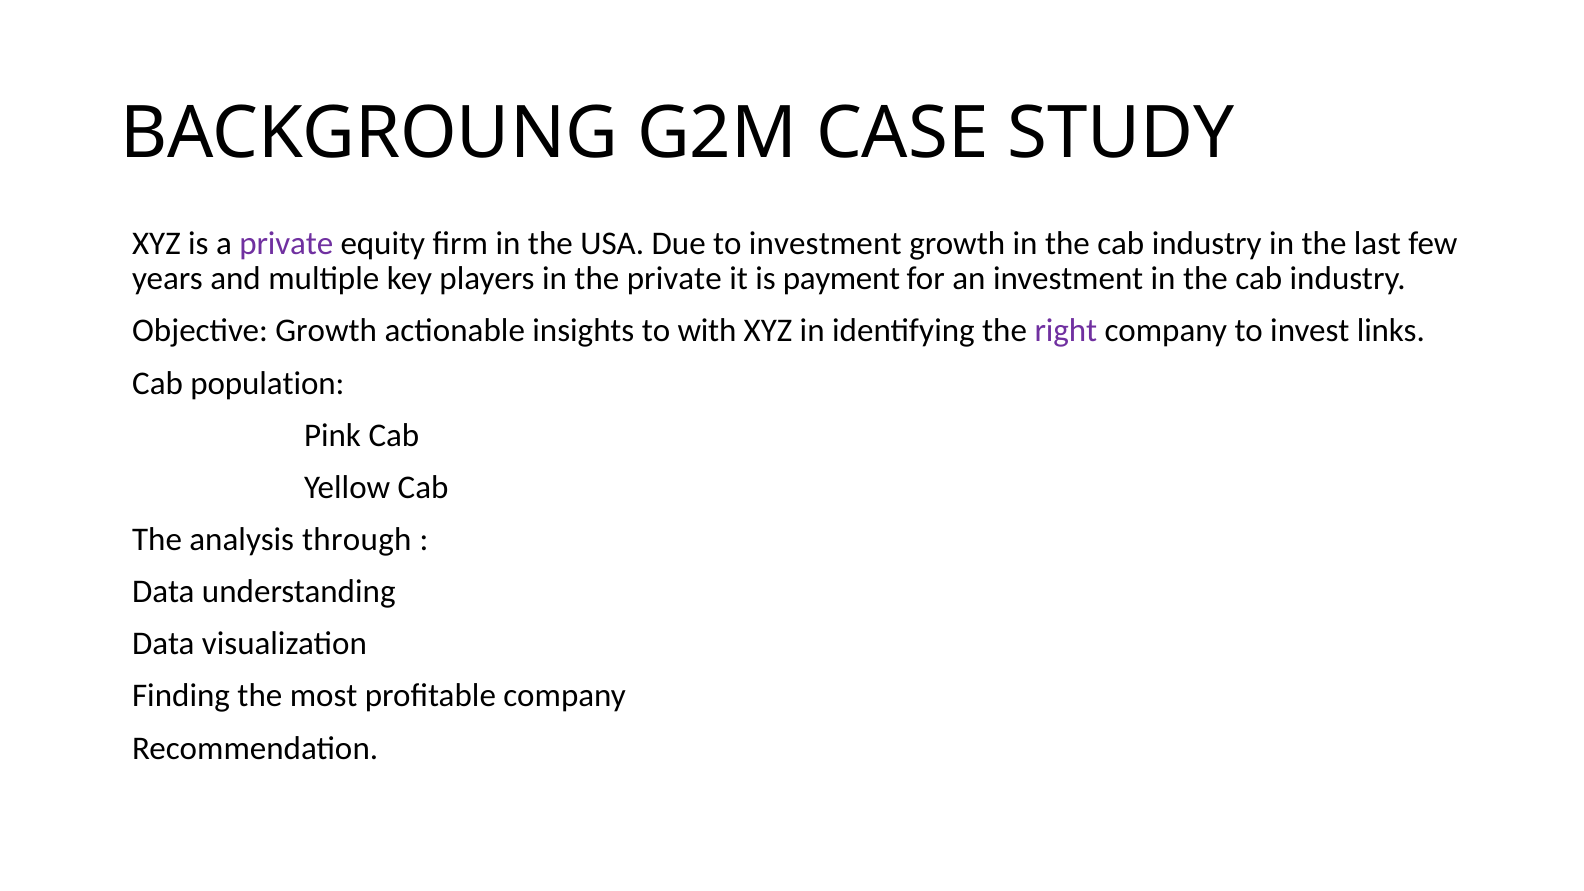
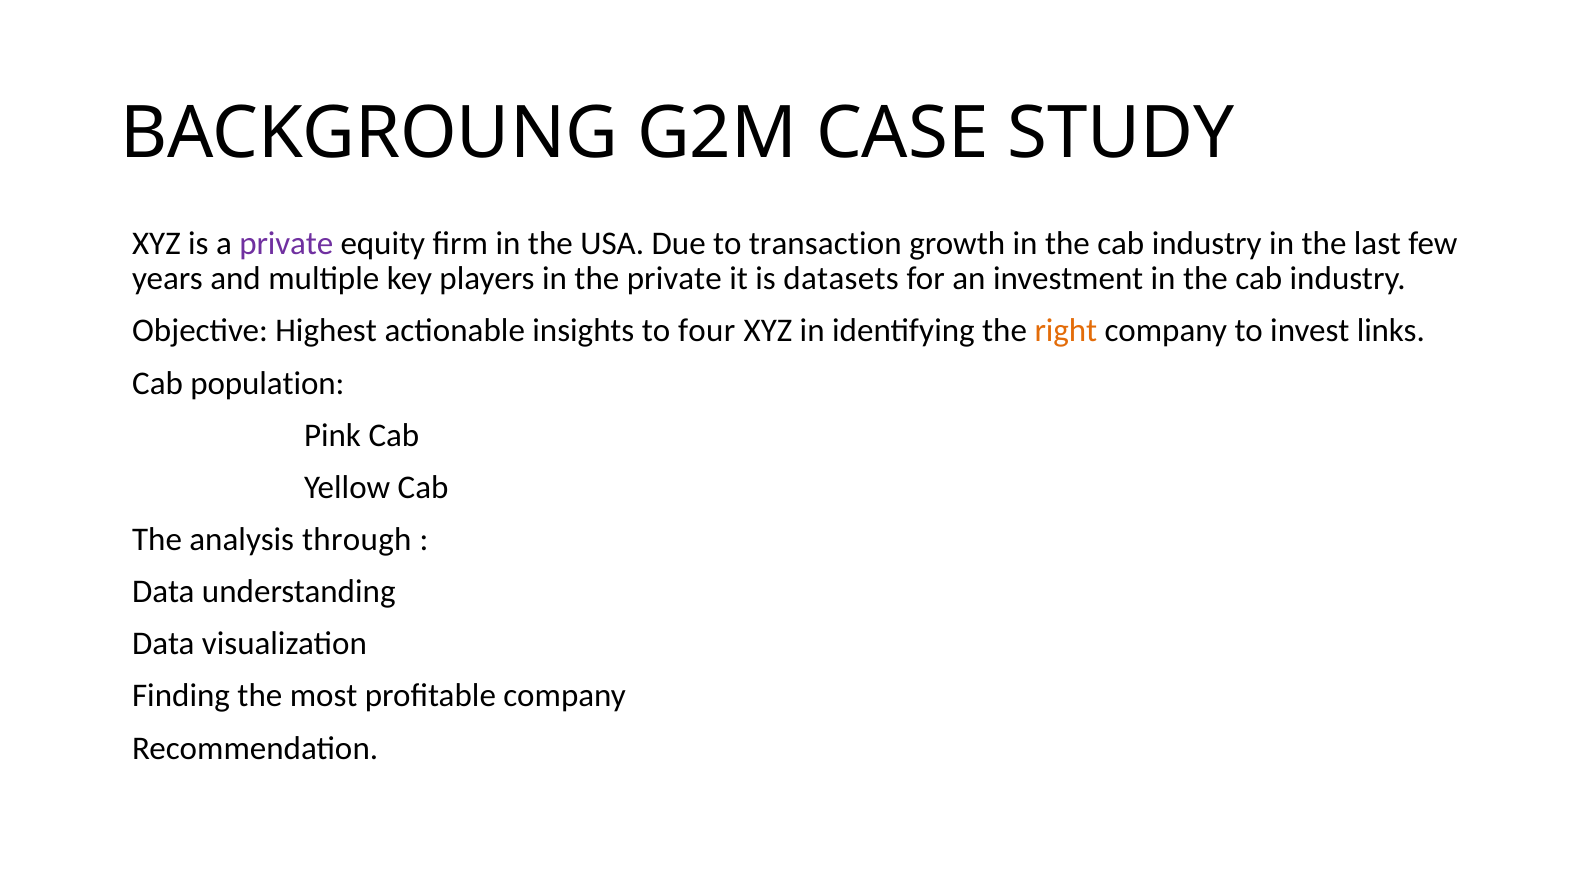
to investment: investment -> transaction
payment: payment -> datasets
Objective Growth: Growth -> Highest
with: with -> four
right colour: purple -> orange
